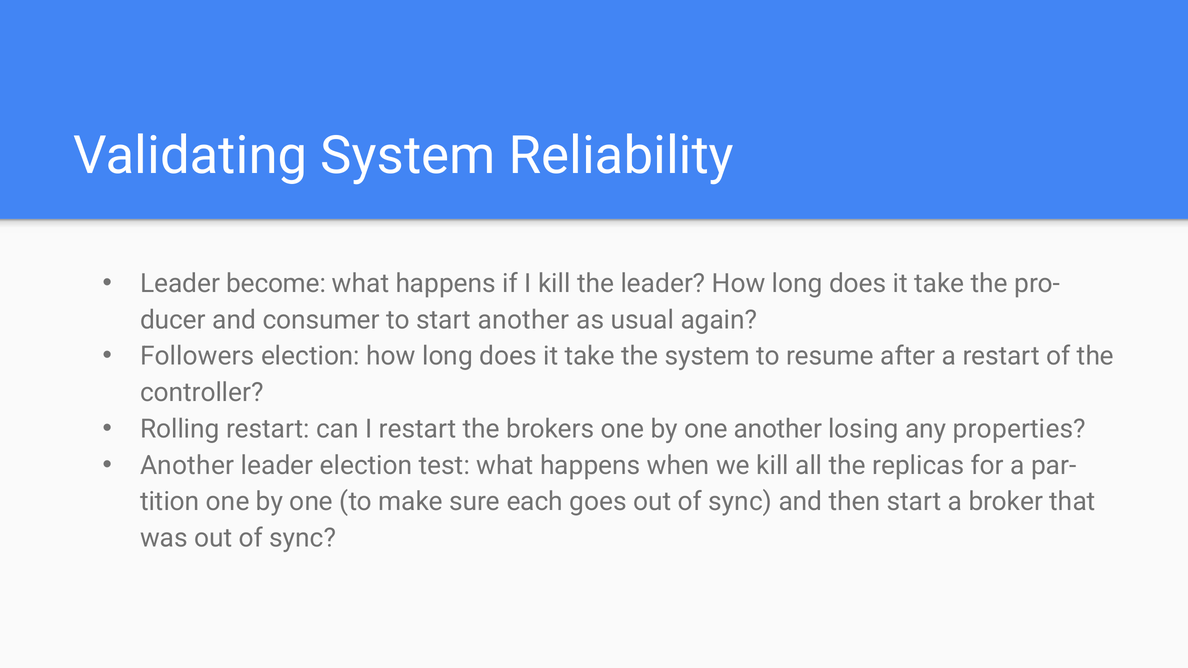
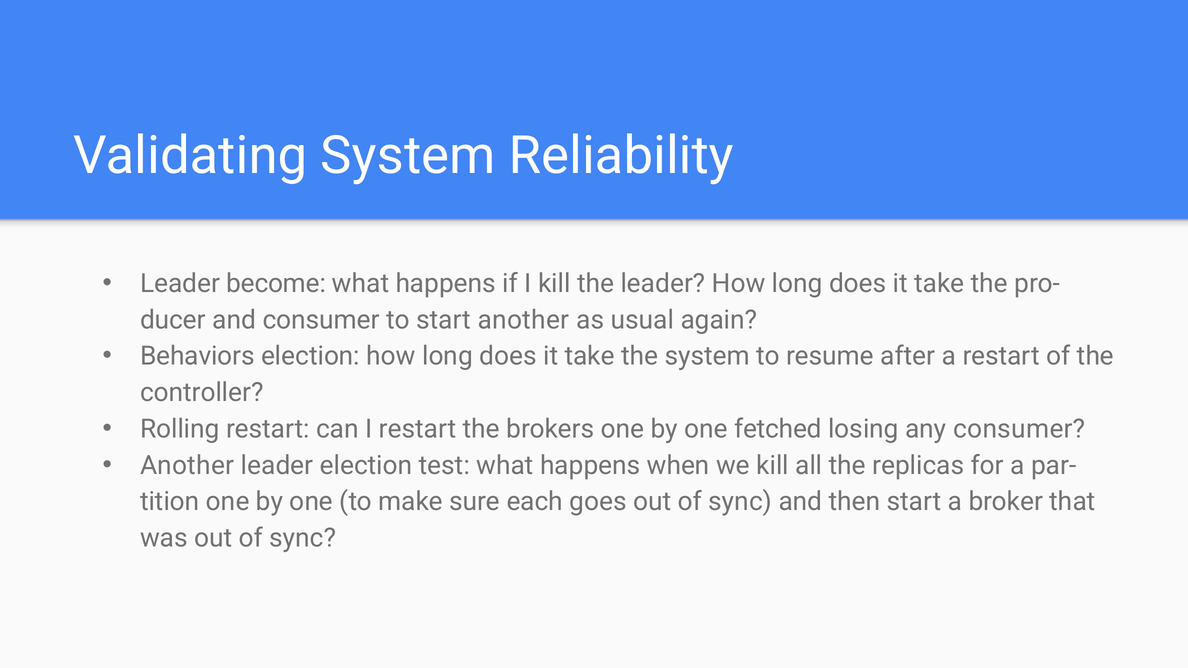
Followers: Followers -> Behaviors
one another: another -> fetched
any properties: properties -> consumer
